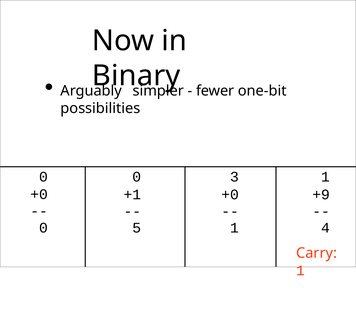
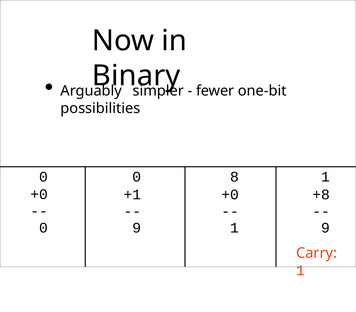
3: 3 -> 8
+9: +9 -> +8
0 5: 5 -> 9
1 4: 4 -> 9
